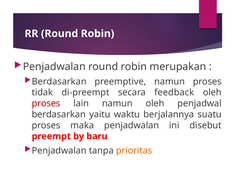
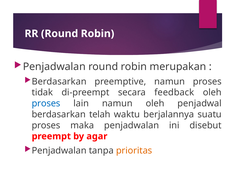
proses at (46, 104) colour: red -> blue
yaitu: yaitu -> telah
baru: baru -> agar
